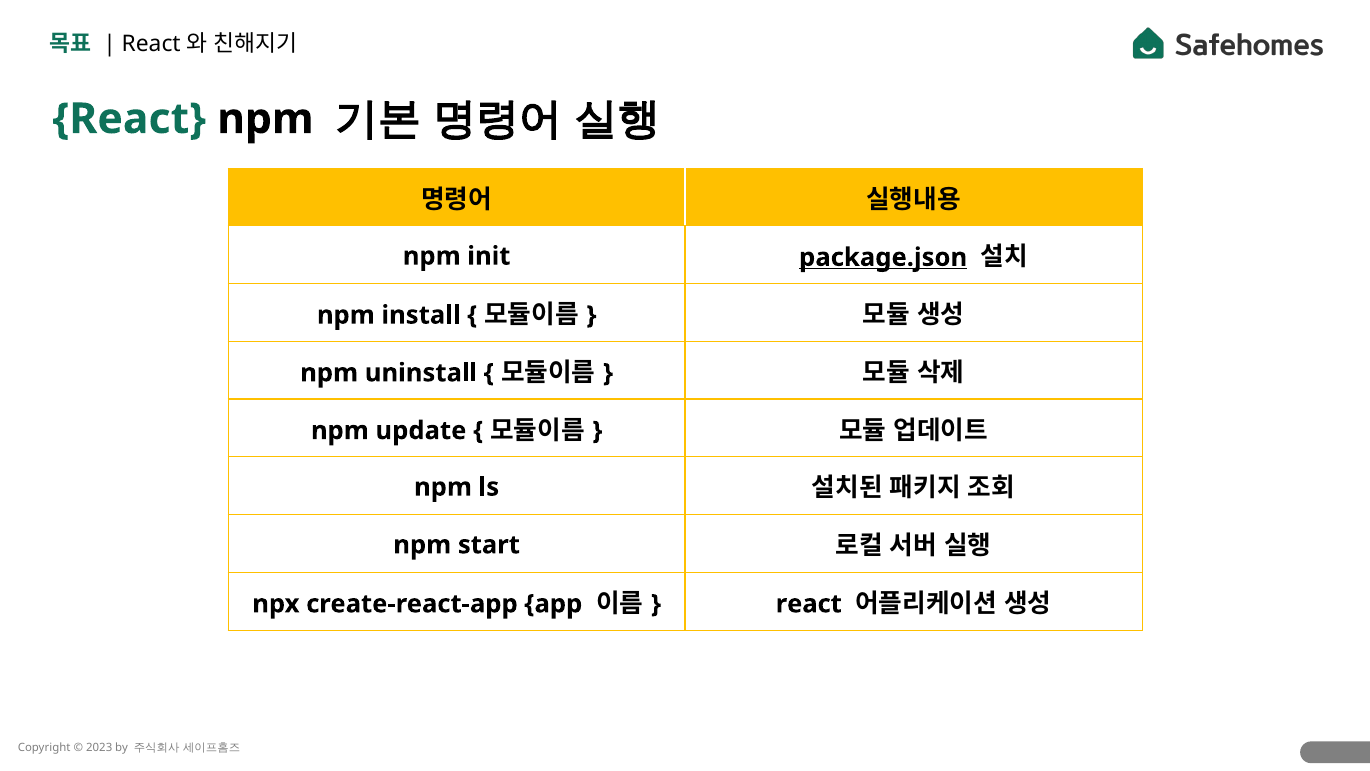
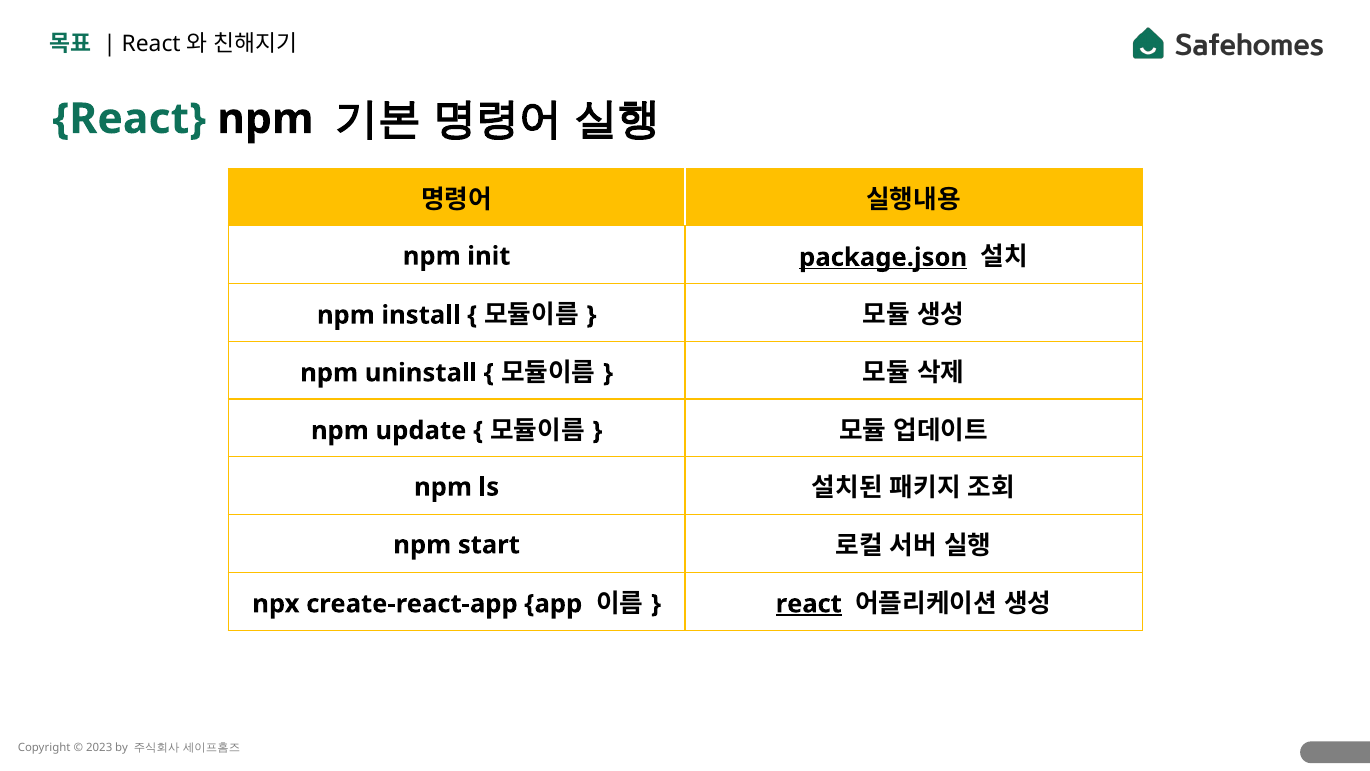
react at (809, 604) underline: none -> present
